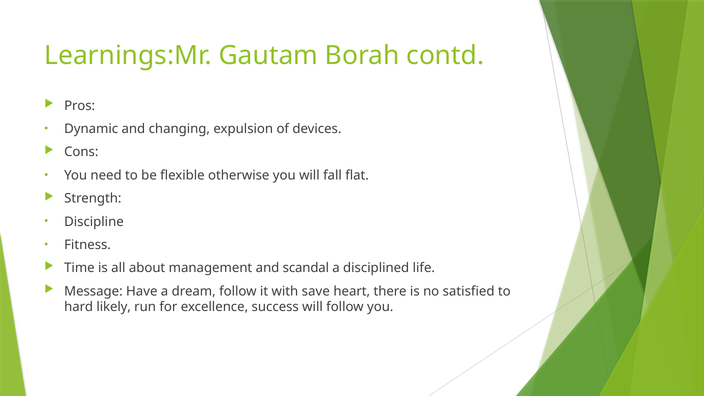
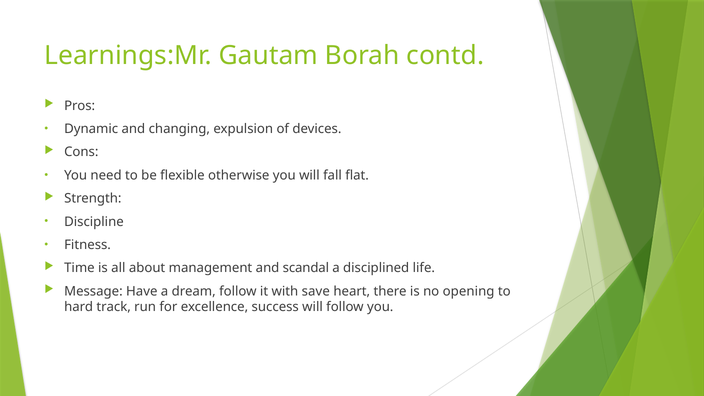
satisfied: satisfied -> opening
likely: likely -> track
